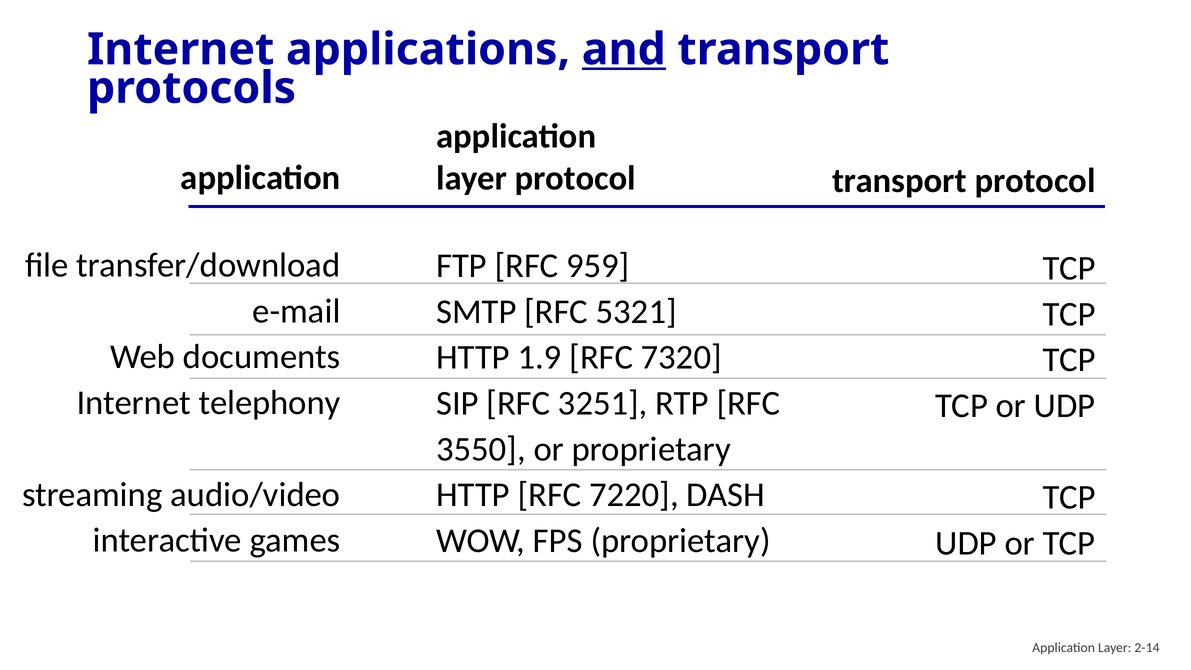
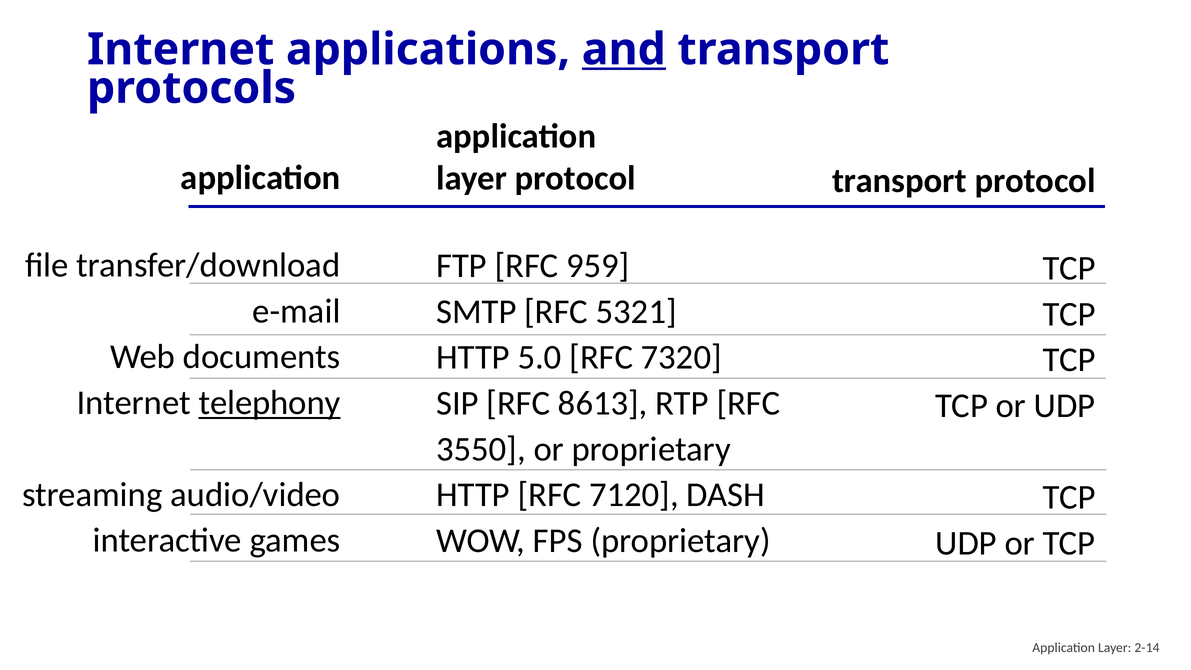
1.9: 1.9 -> 5.0
telephony underline: none -> present
3251: 3251 -> 8613
7220: 7220 -> 7120
